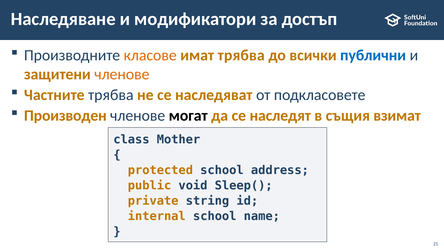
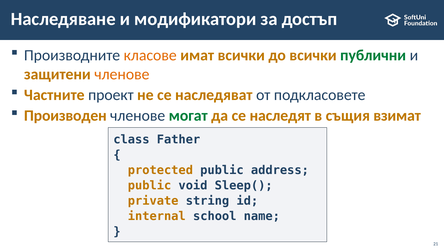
имат трябва: трябва -> всички
публични colour: blue -> green
Частните трябва: трябва -> проект
могат colour: black -> green
Mother: Mother -> Father
protected school: school -> public
